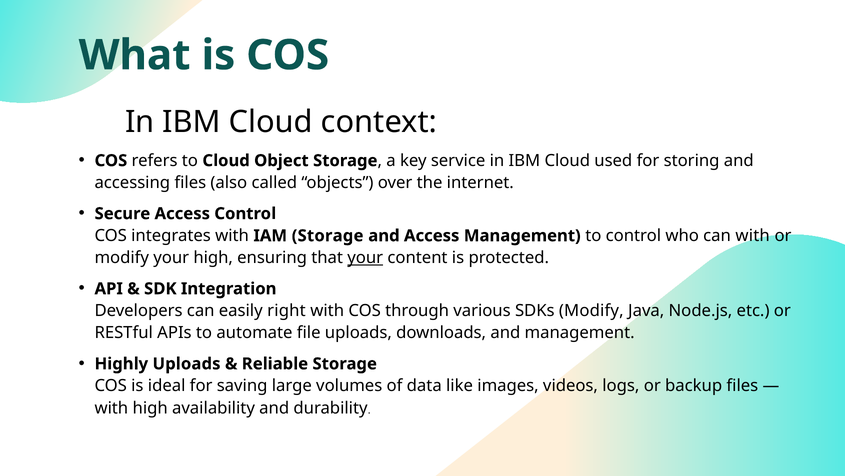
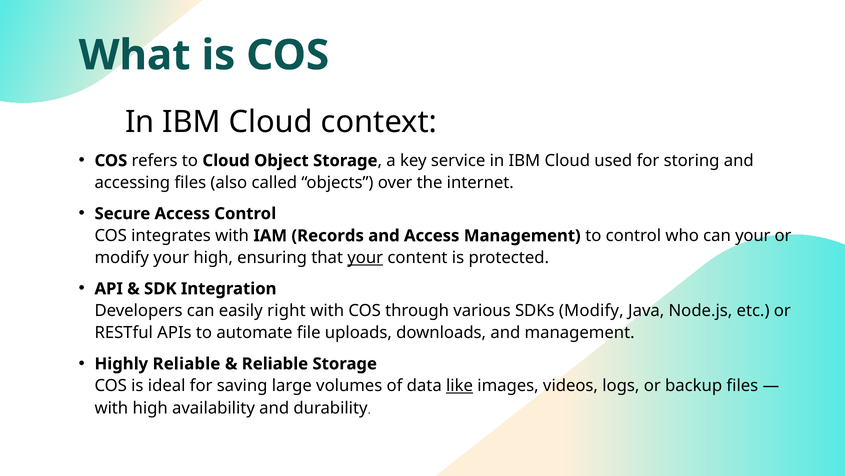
IAM Storage: Storage -> Records
can with: with -> your
Highly Uploads: Uploads -> Reliable
like underline: none -> present
